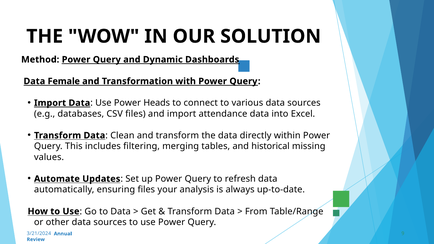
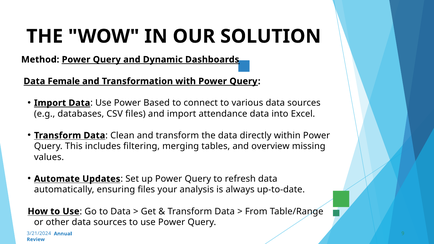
Heads: Heads -> Based
historical: historical -> overview
